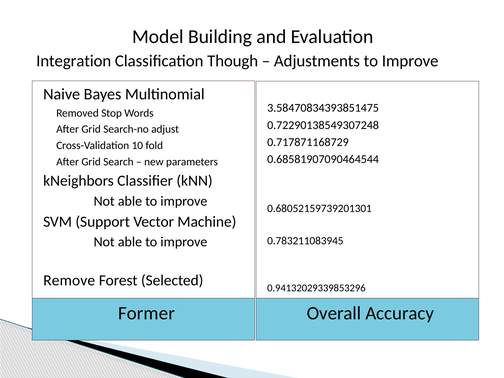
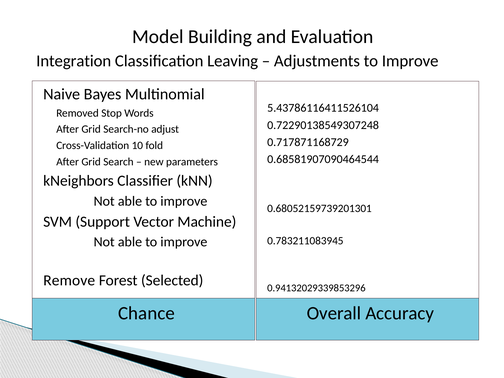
Though: Though -> Leaving
3.58470834393851475: 3.58470834393851475 -> 5.43786116411526104
Former: Former -> Chance
